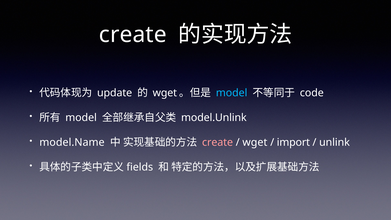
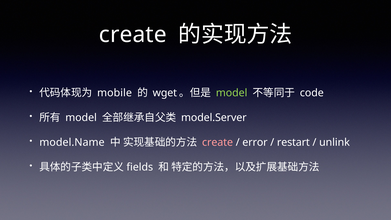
update: update -> mobile
model at (232, 93) colour: light blue -> light green
model.Unlink: model.Unlink -> model.Server
wget at (255, 142): wget -> error
import: import -> restart
